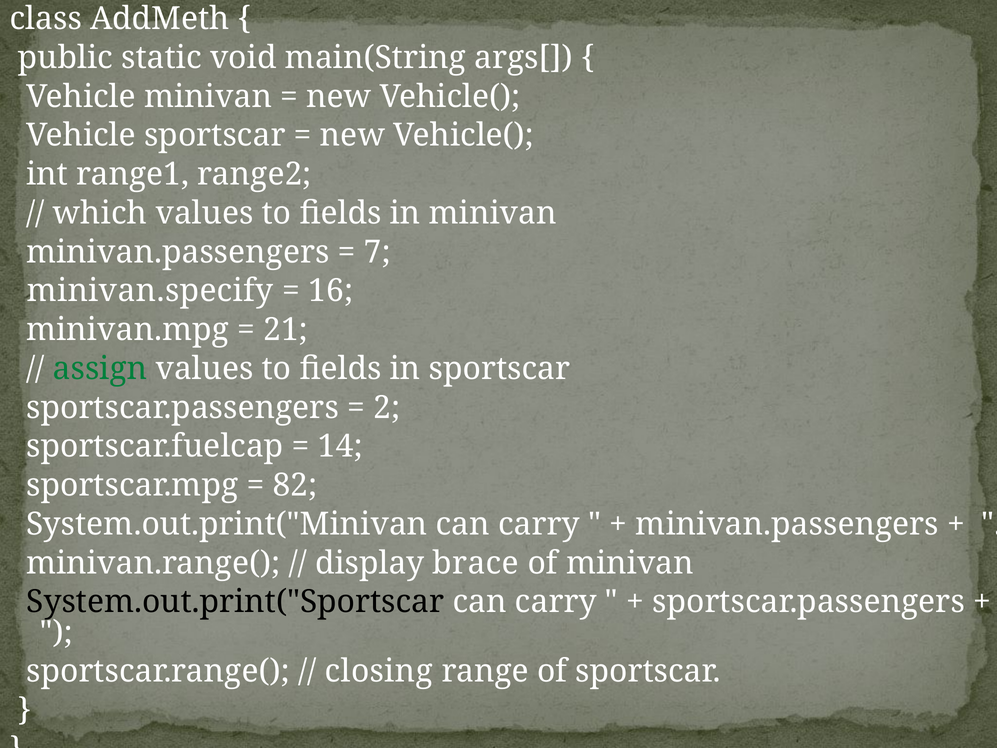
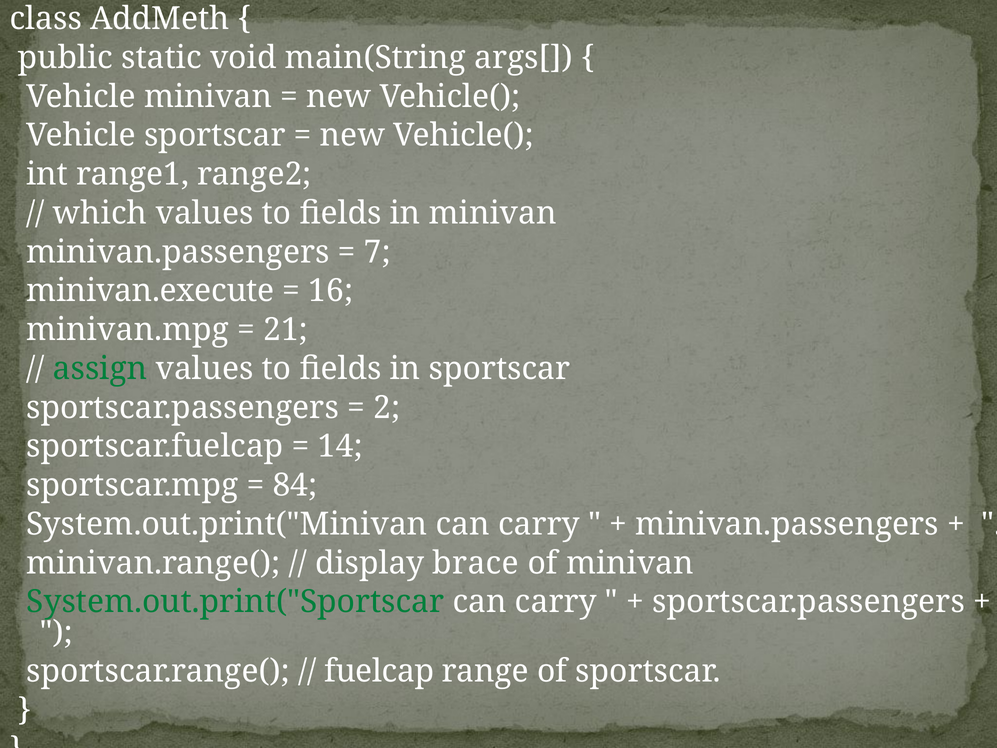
minivan.specify: minivan.specify -> minivan.execute
82: 82 -> 84
System.out.print("Sportscar colour: black -> green
closing: closing -> fuelcap
